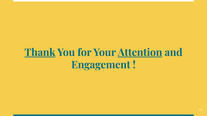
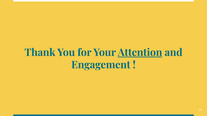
Thank underline: present -> none
